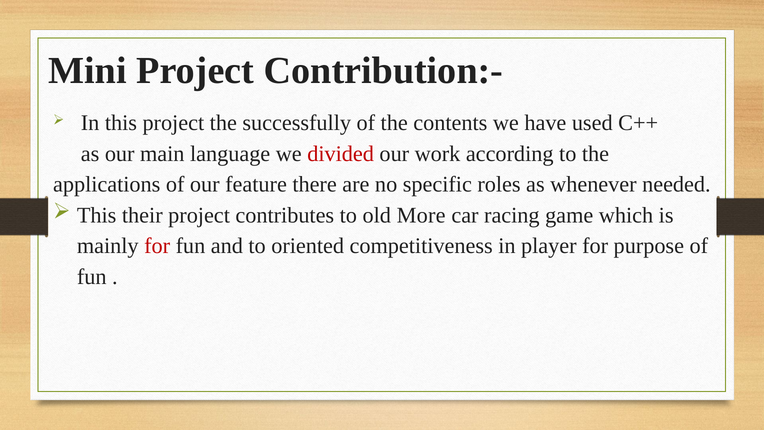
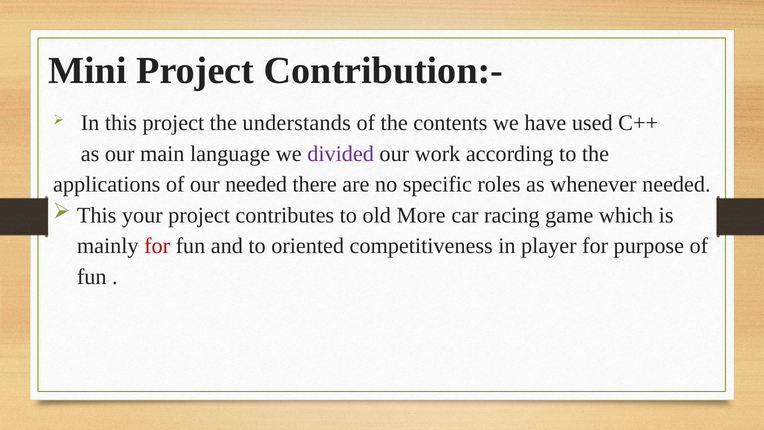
successfully: successfully -> understands
divided colour: red -> purple
our feature: feature -> needed
their: their -> your
